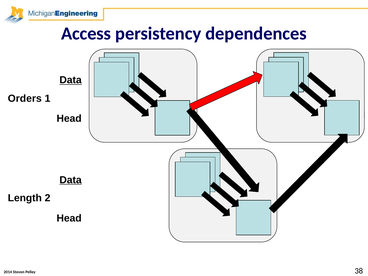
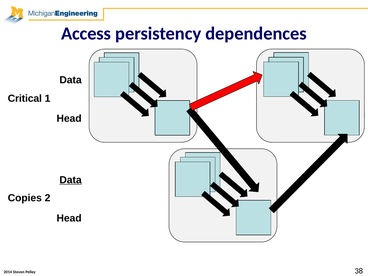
Data at (71, 80) underline: present -> none
Orders: Orders -> Critical
Length: Length -> Copies
